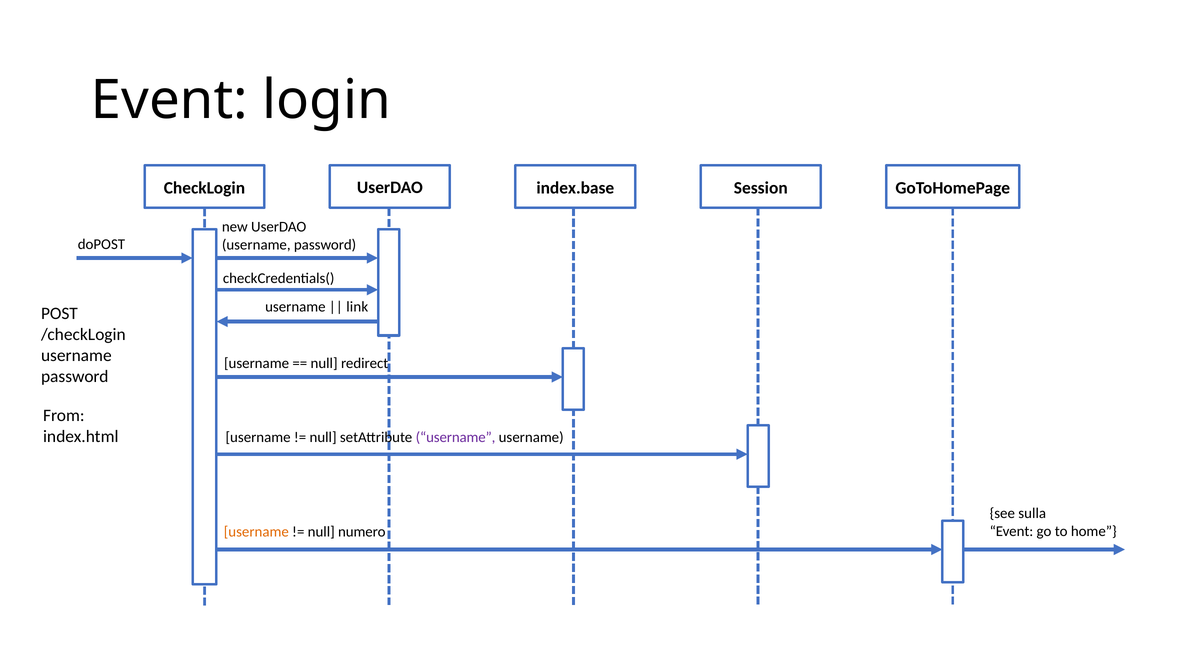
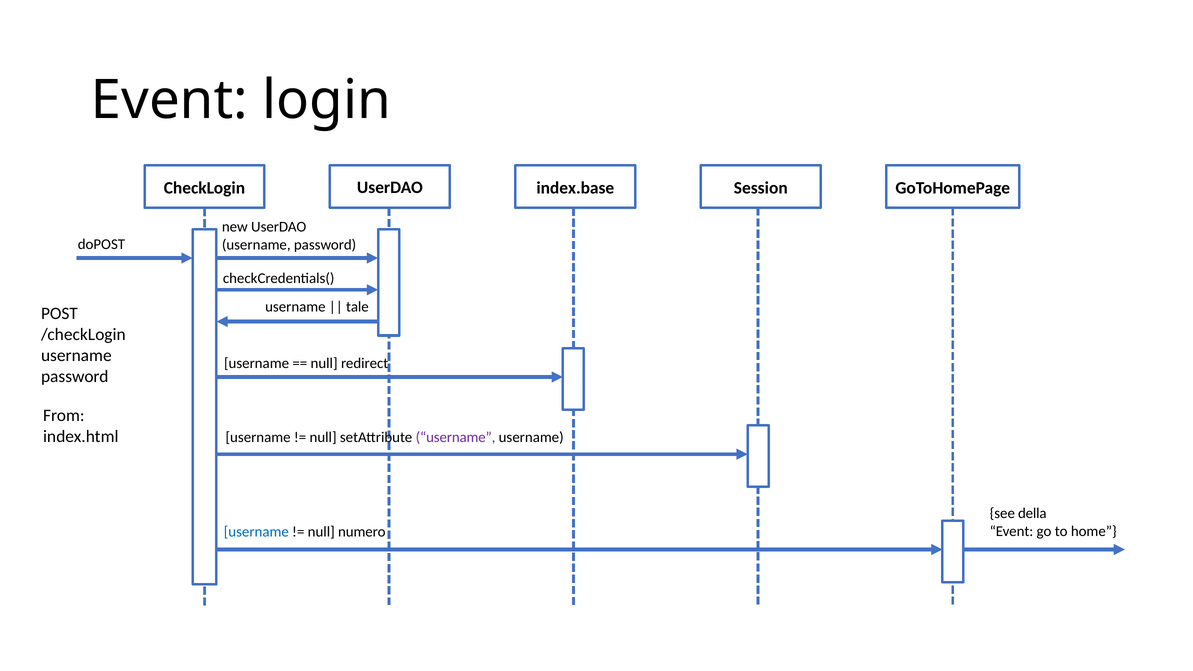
link: link -> tale
sulla: sulla -> della
username at (256, 532) colour: orange -> blue
